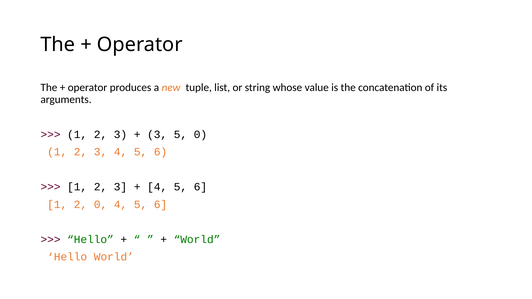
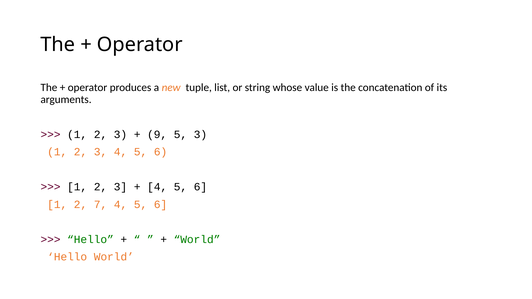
3 at (157, 135): 3 -> 9
5 0: 0 -> 3
2 0: 0 -> 7
